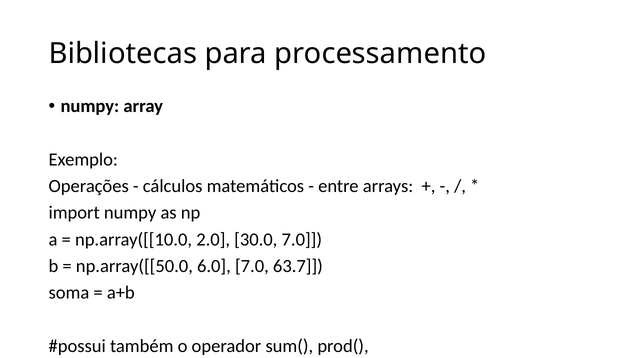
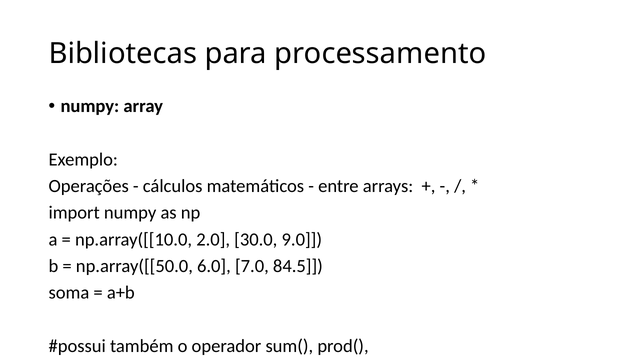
30.0 7.0: 7.0 -> 9.0
63.7: 63.7 -> 84.5
